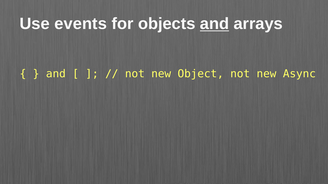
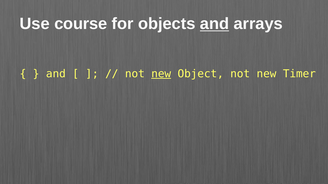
events: events -> course
new at (161, 74) underline: none -> present
Async: Async -> Timer
